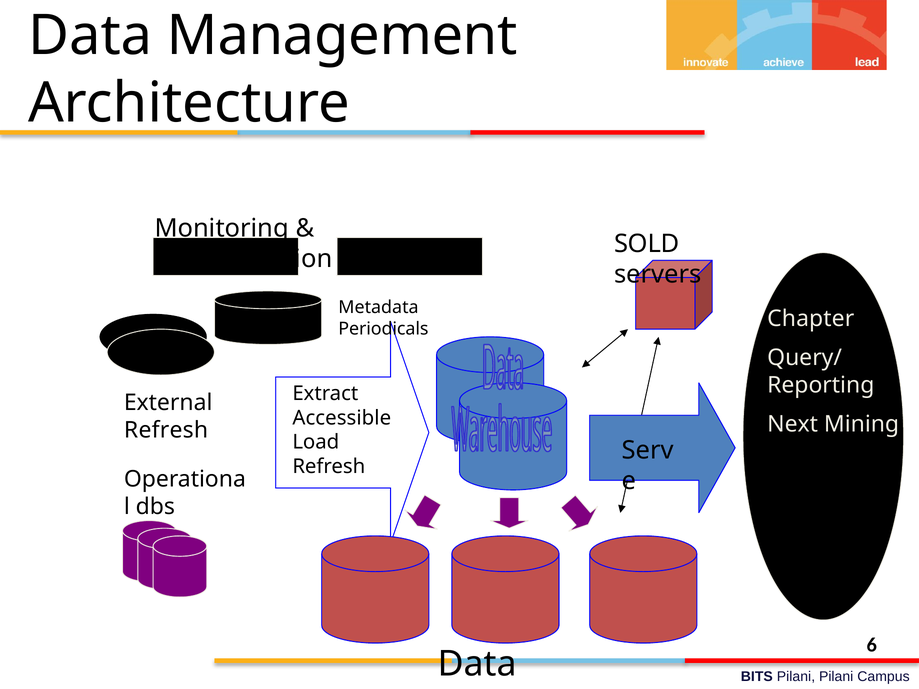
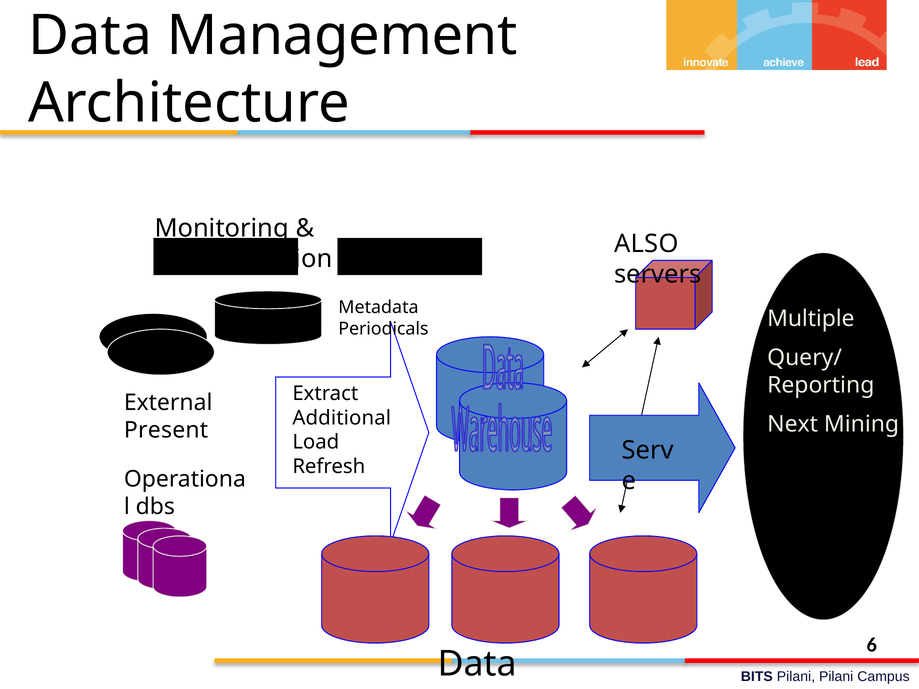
SOLD: SOLD -> ALSO
Chapter: Chapter -> Multiple
Accessible: Accessible -> Additional
Refresh at (166, 430): Refresh -> Present
